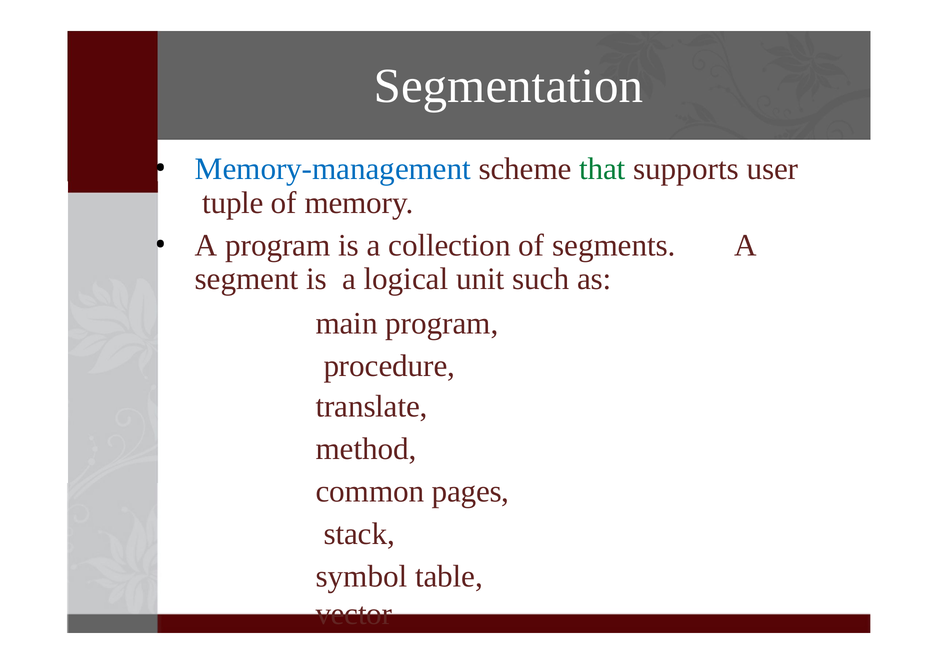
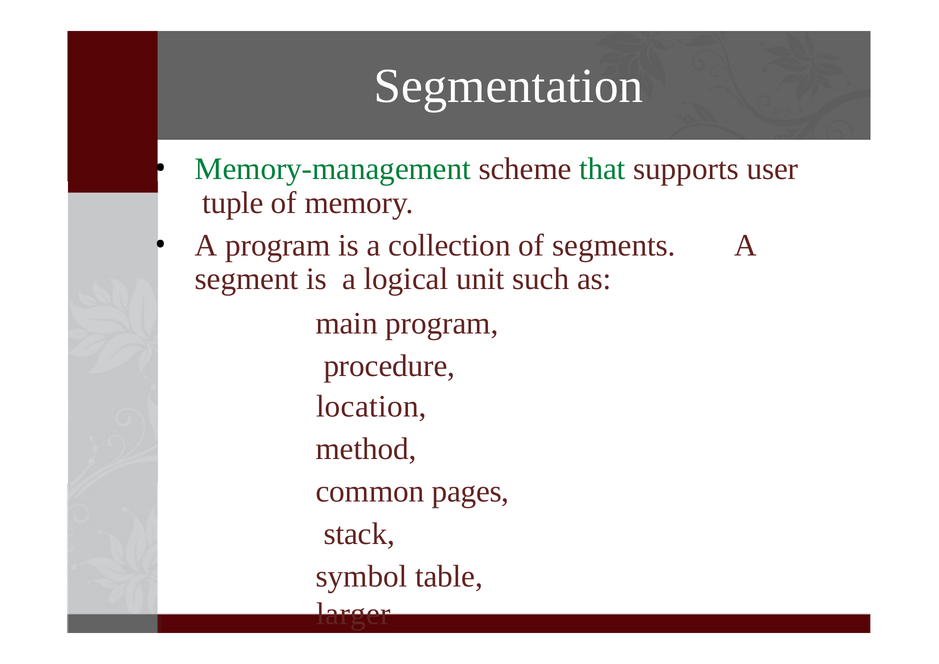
Memory-management colour: blue -> green
translate: translate -> location
vector: vector -> larger
